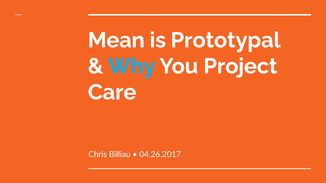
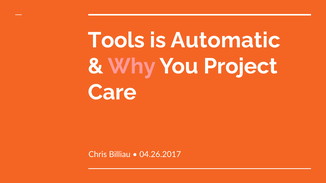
Mean: Mean -> Tools
Prototypal: Prototypal -> Automatic
Why colour: light blue -> pink
